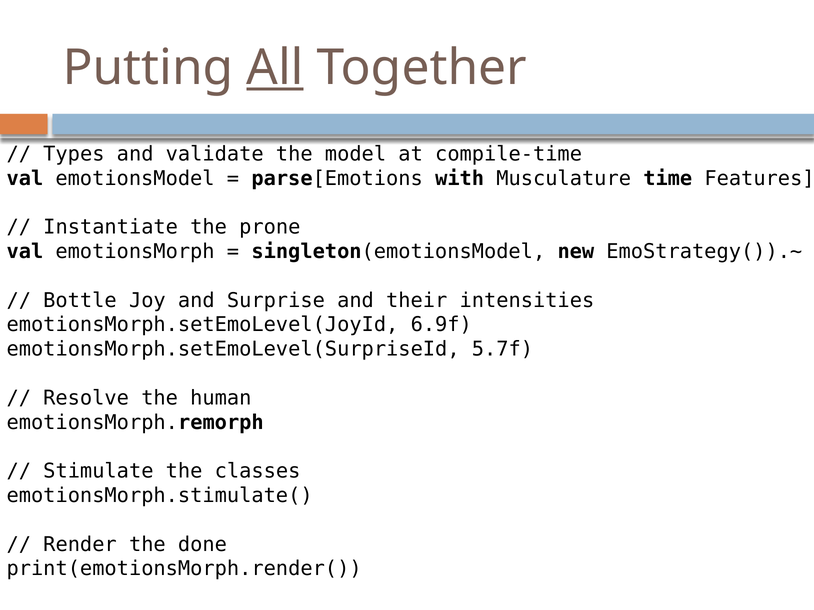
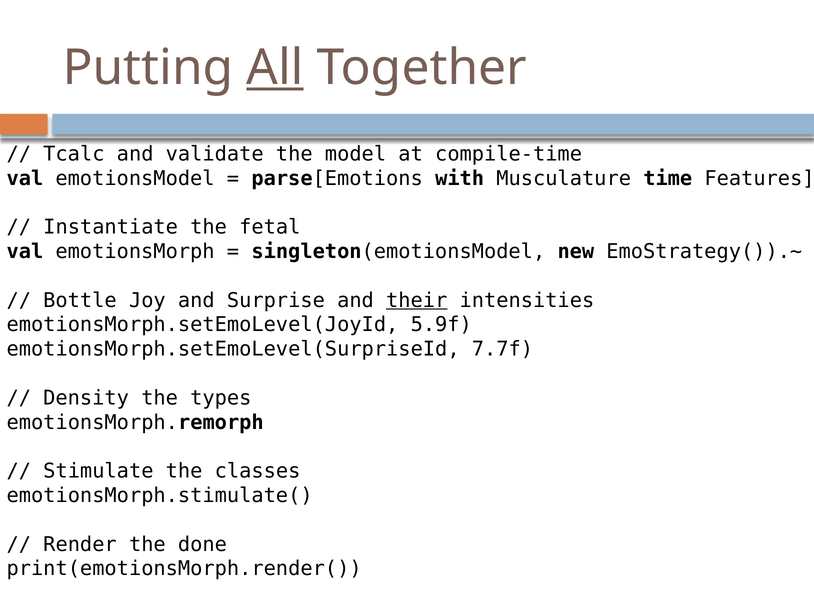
Types: Types -> Tcalc
prone: prone -> fetal
their underline: none -> present
6.9f: 6.9f -> 5.9f
5.7f: 5.7f -> 7.7f
Resolve: Resolve -> Density
human: human -> types
